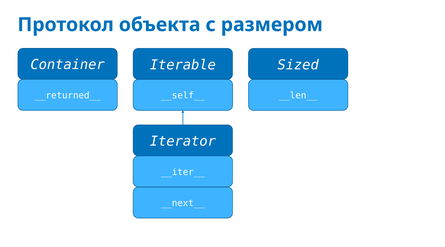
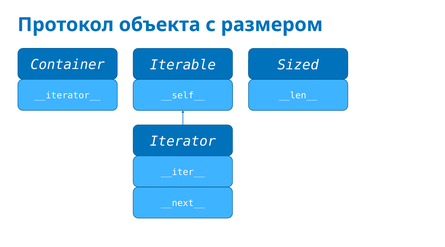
__returned__: __returned__ -> __iterator__
